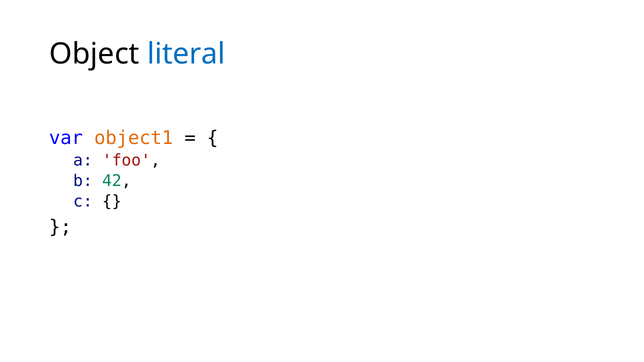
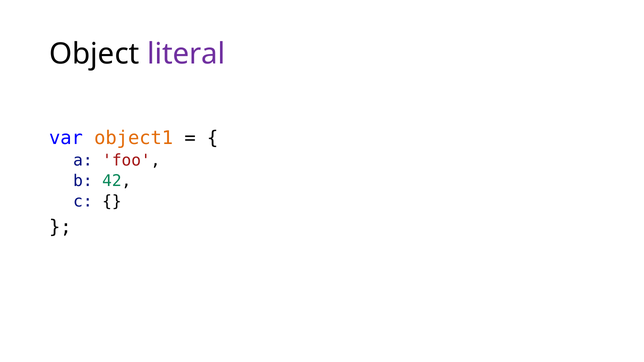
literal colour: blue -> purple
